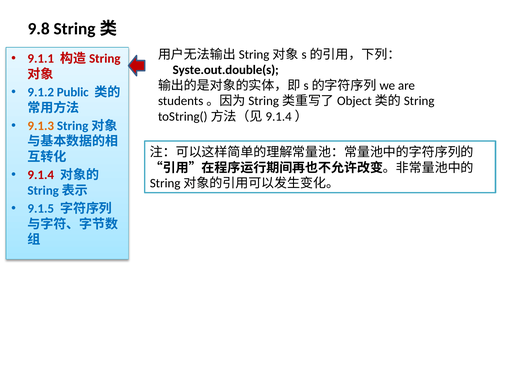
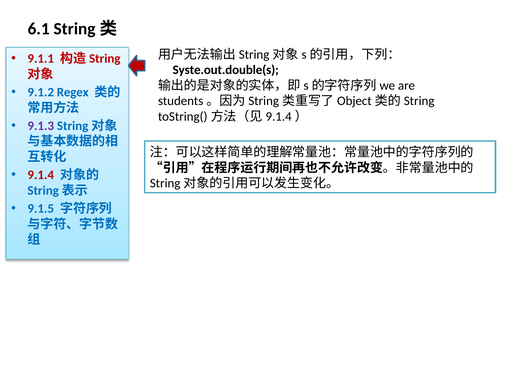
9.8: 9.8 -> 6.1
Public: Public -> Regex
9.1.3 colour: orange -> purple
